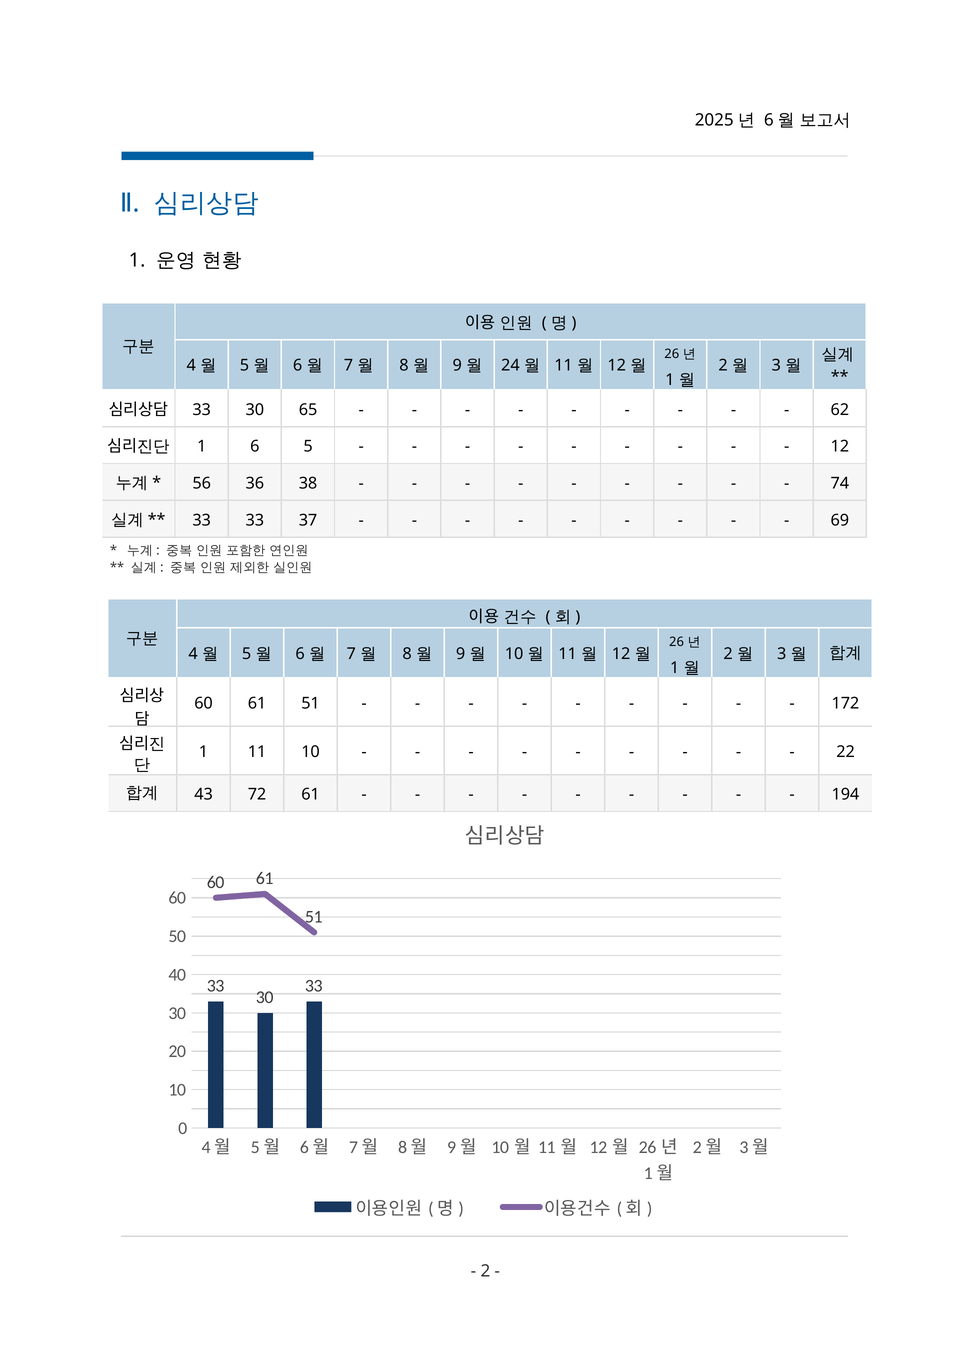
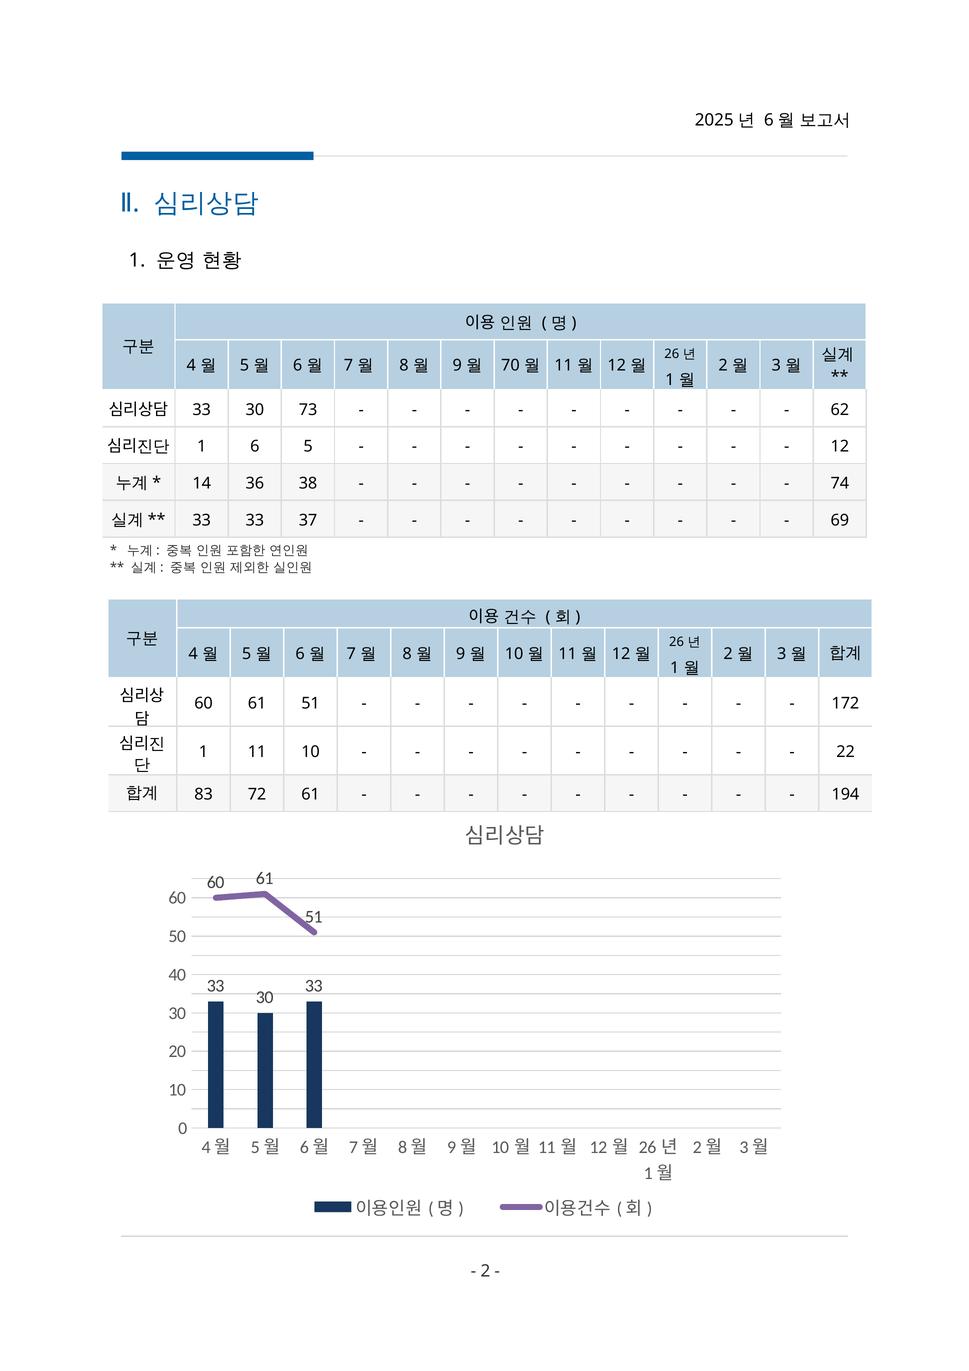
24: 24 -> 70
65: 65 -> 73
56: 56 -> 14
43: 43 -> 83
